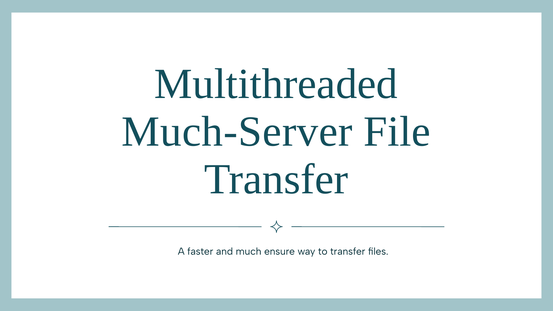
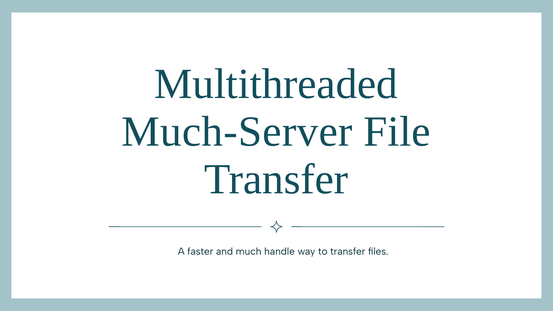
ensure: ensure -> handle
